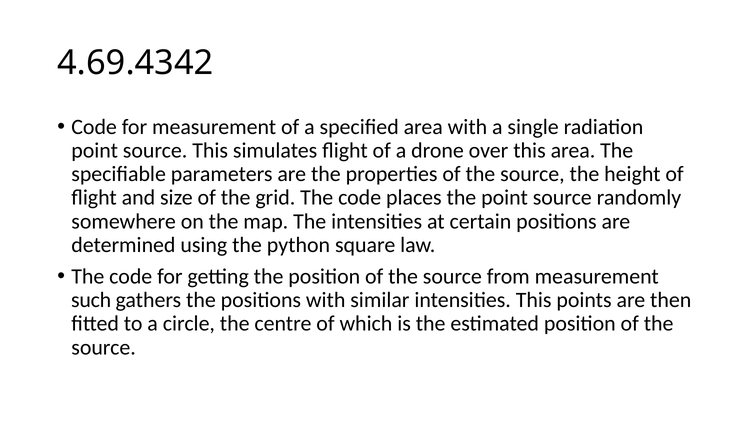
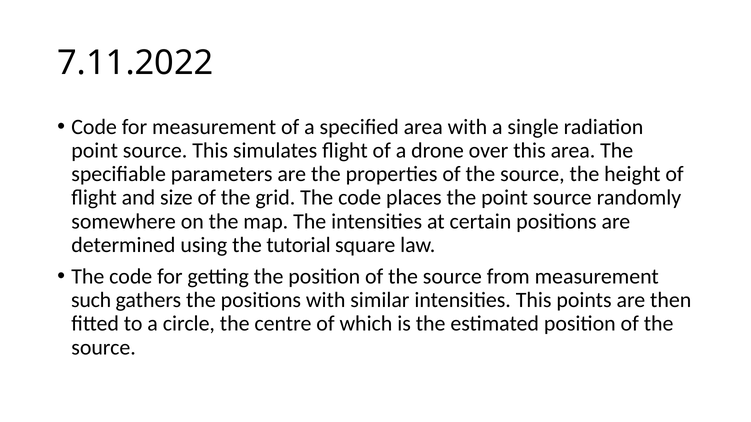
4.69.4342: 4.69.4342 -> 7.11.2022
python: python -> tutorial
